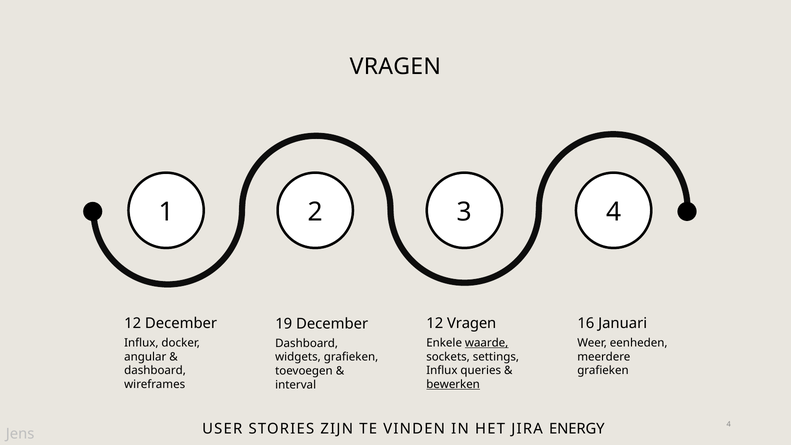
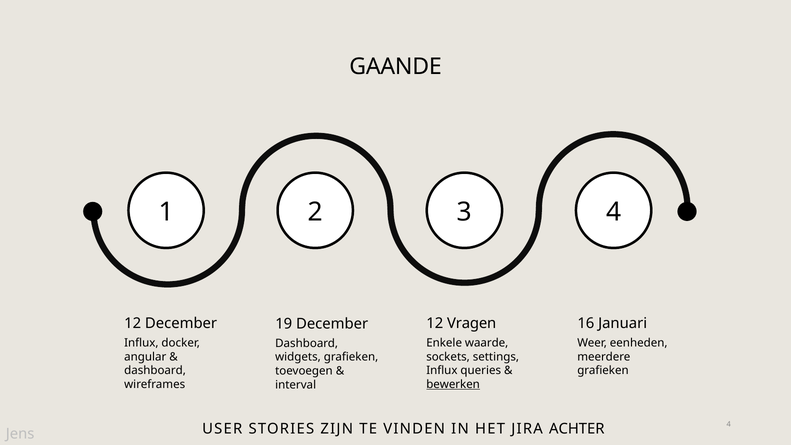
VRAGEN at (395, 67): VRAGEN -> GAANDE
waarde underline: present -> none
ENERGY: ENERGY -> ACHTER
